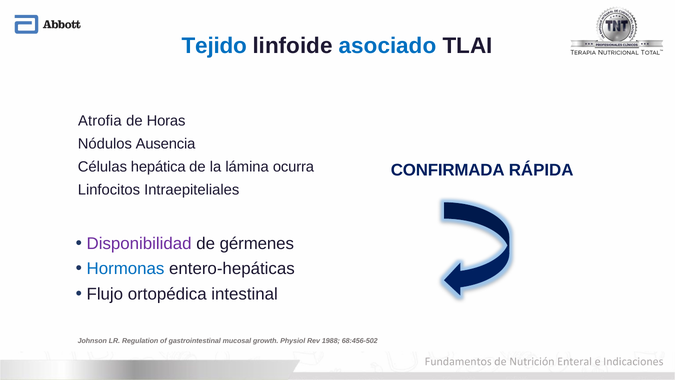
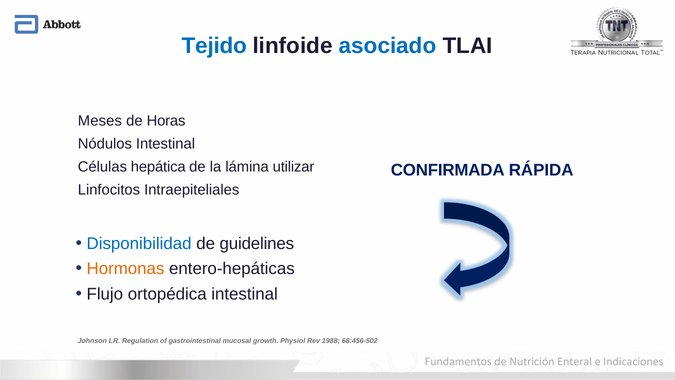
Atrofia: Atrofia -> Meses
Nódulos Ausencia: Ausencia -> Intestinal
ocurra: ocurra -> utilizar
Disponibilidad colour: purple -> blue
gérmenes: gérmenes -> guidelines
Hormonas colour: blue -> orange
